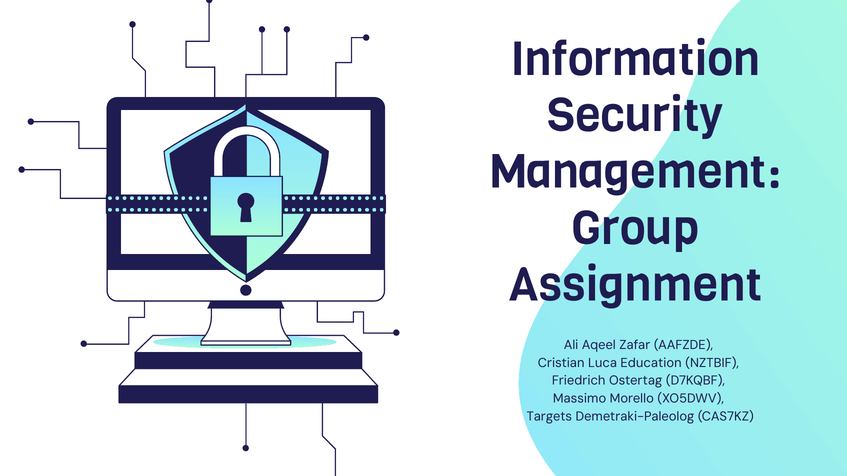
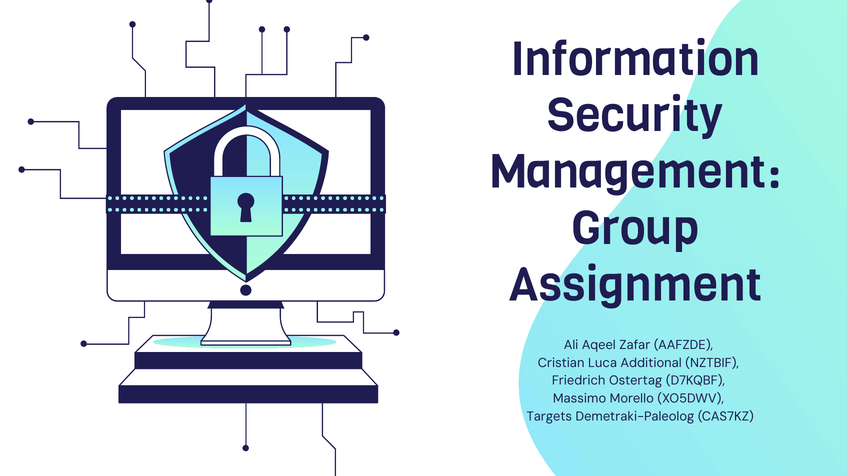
Education: Education -> Additional
